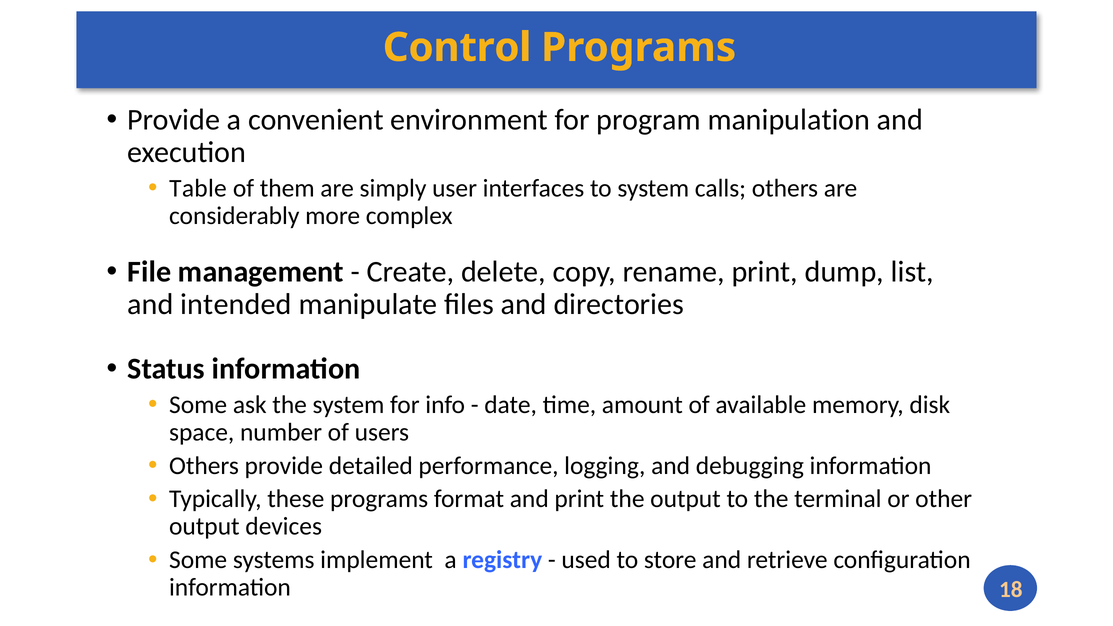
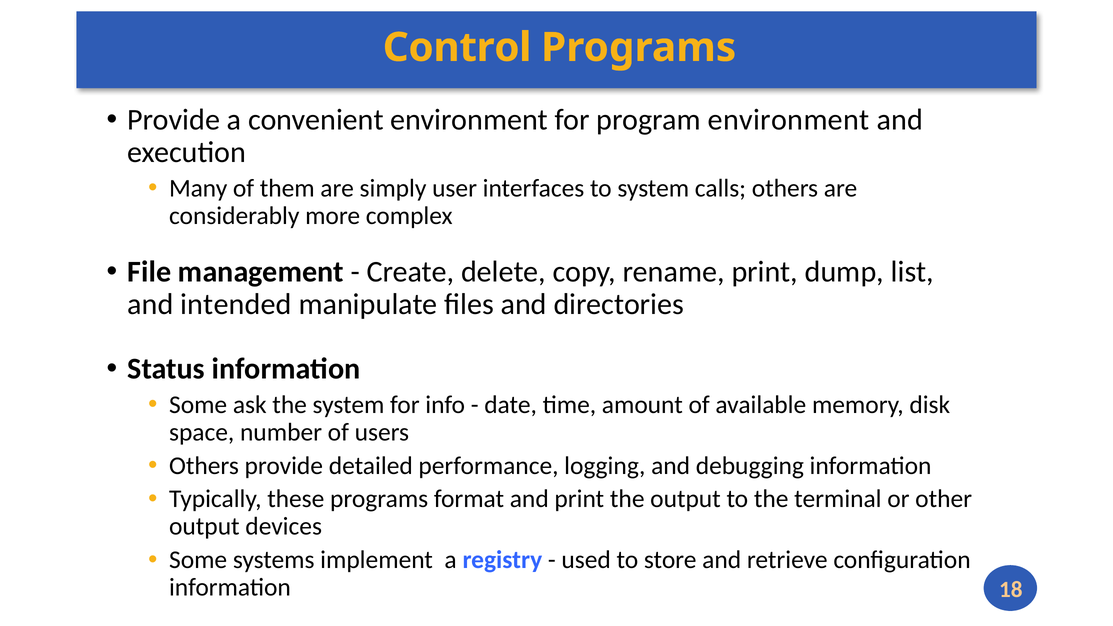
program manipulation: manipulation -> environment
Table: Table -> Many
